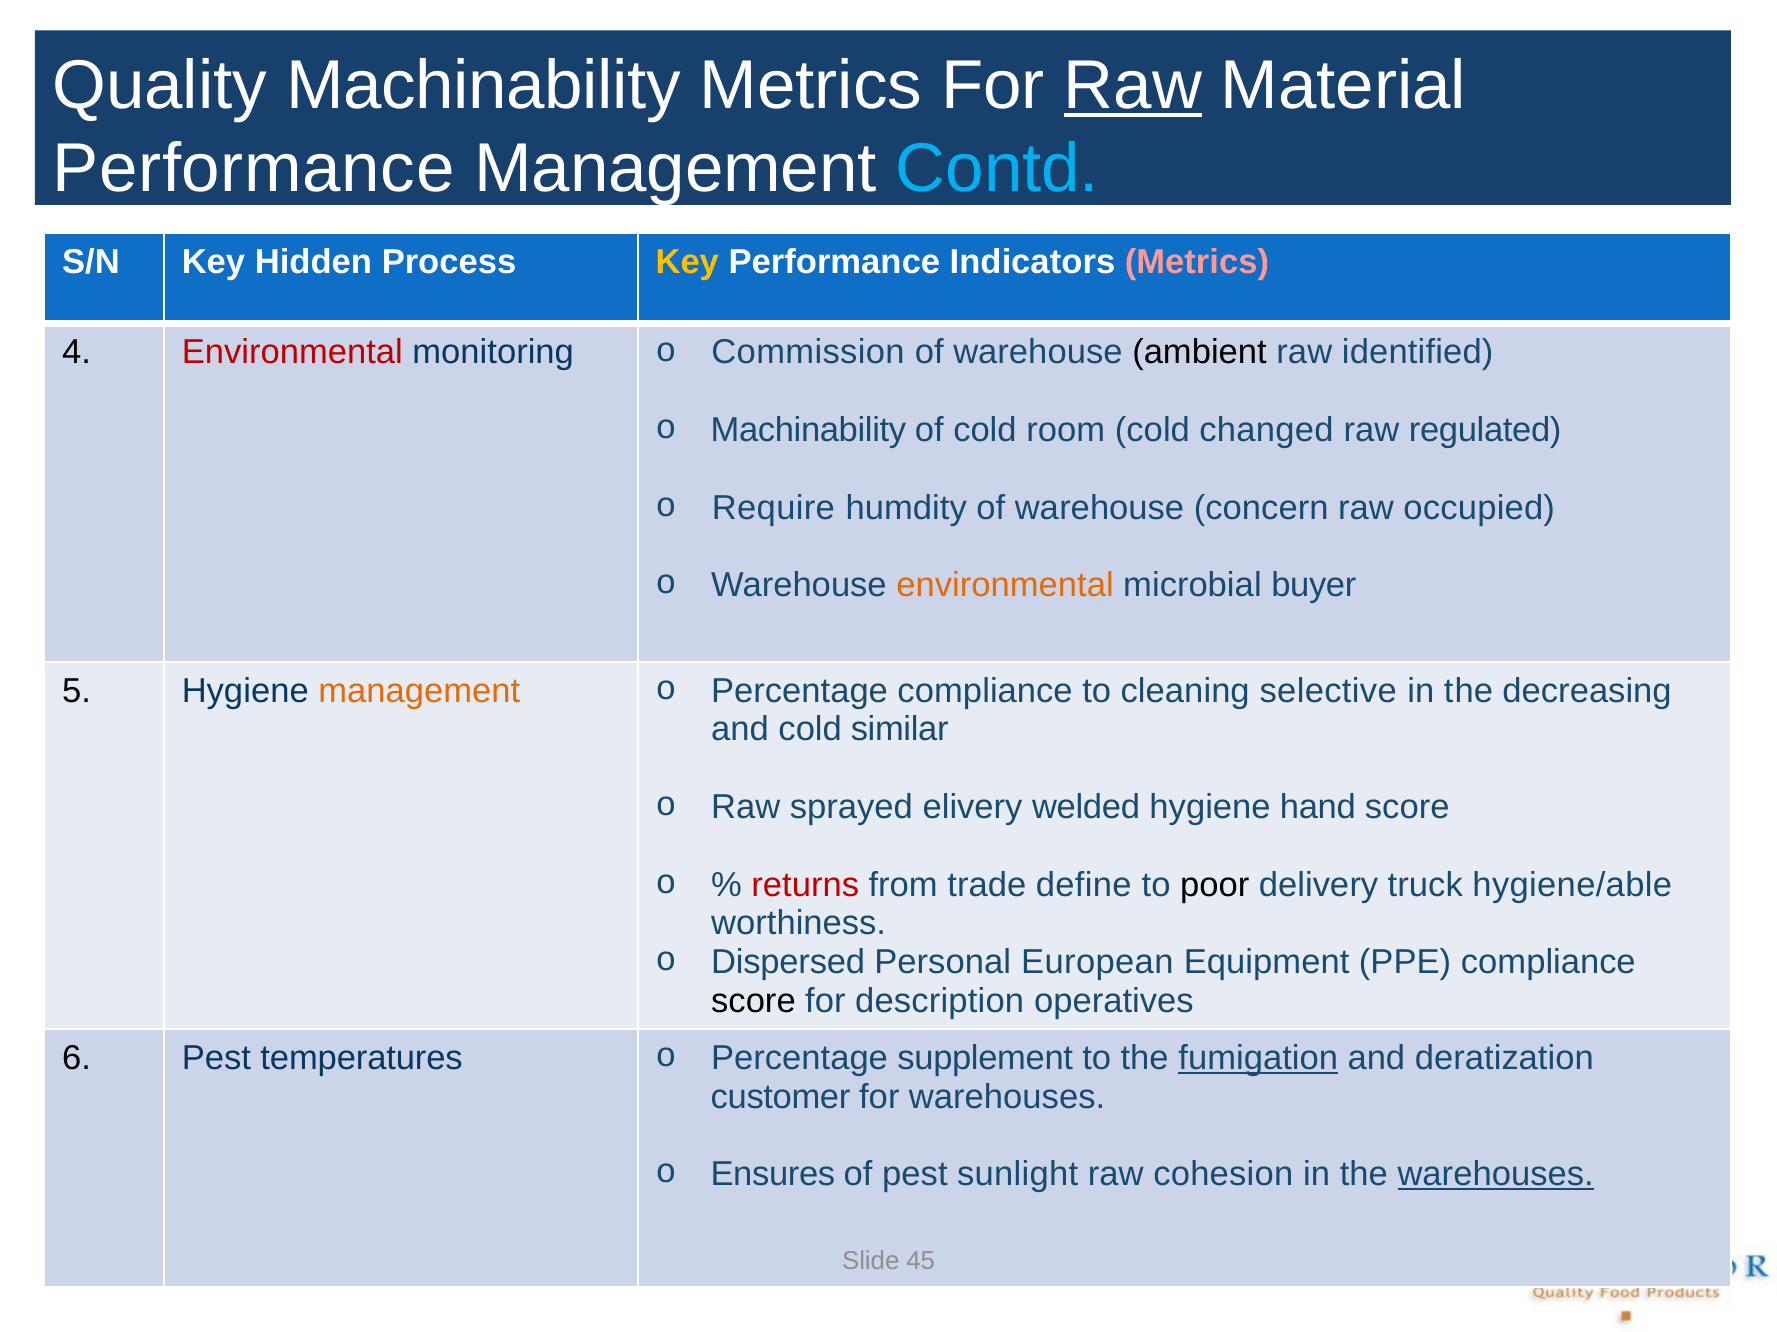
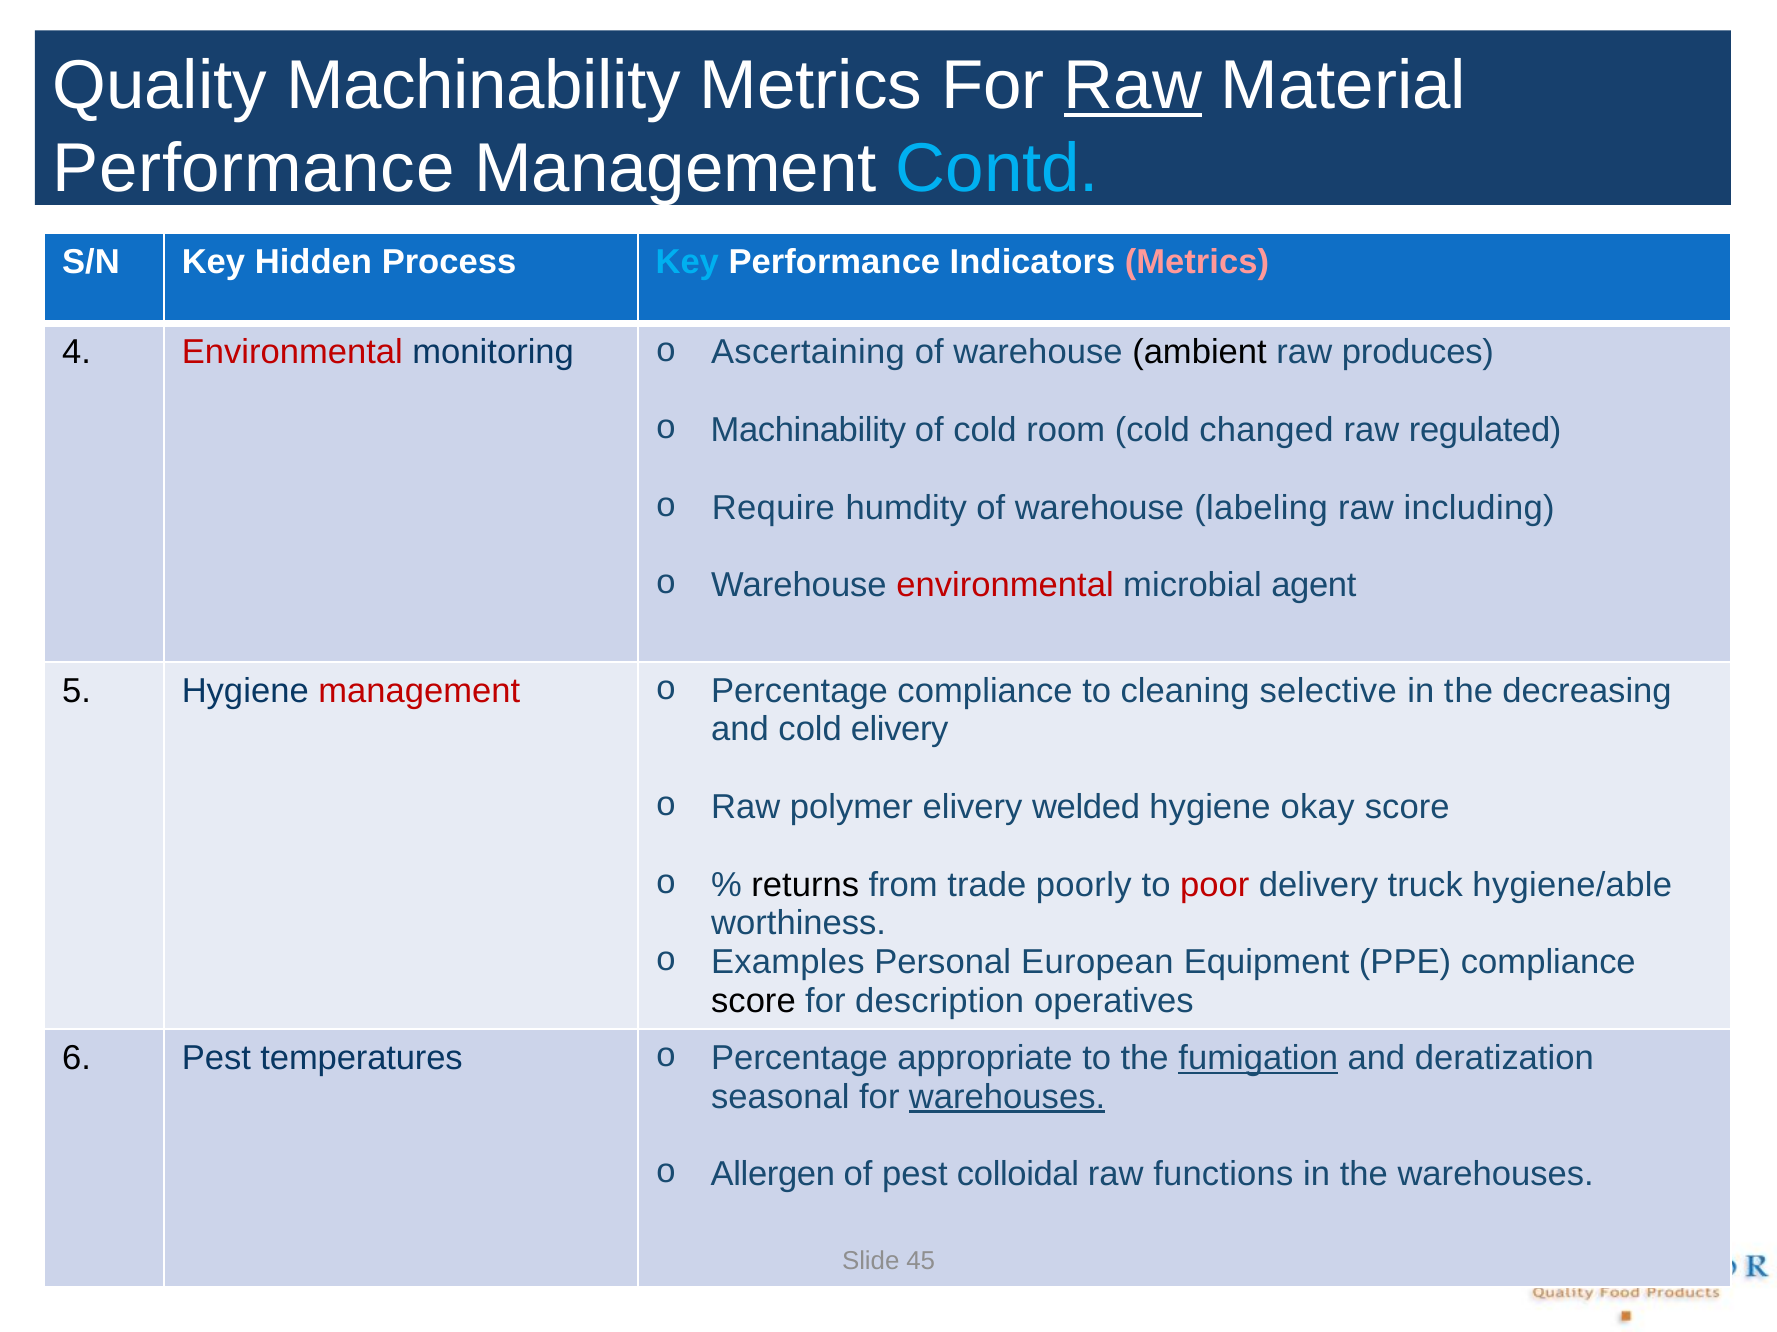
Key at (687, 262) colour: yellow -> light blue
Commission: Commission -> Ascertaining
identified: identified -> produces
concern: concern -> labeling
occupied: occupied -> including
environmental at (1005, 586) colour: orange -> red
buyer: buyer -> agent
management at (419, 691) colour: orange -> red
cold similar: similar -> elivery
sprayed: sprayed -> polymer
hand: hand -> okay
returns colour: red -> black
define: define -> poorly
poor colour: black -> red
Dispersed: Dispersed -> Examples
supplement: supplement -> appropriate
customer: customer -> seasonal
warehouses at (1007, 1097) underline: none -> present
Ensures: Ensures -> Allergen
sunlight: sunlight -> colloidal
cohesion: cohesion -> functions
warehouses at (1496, 1175) underline: present -> none
